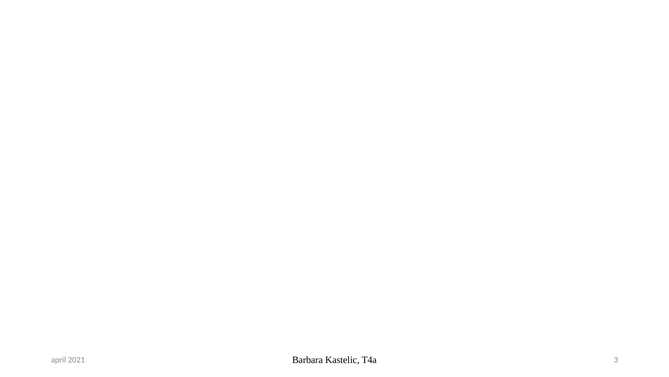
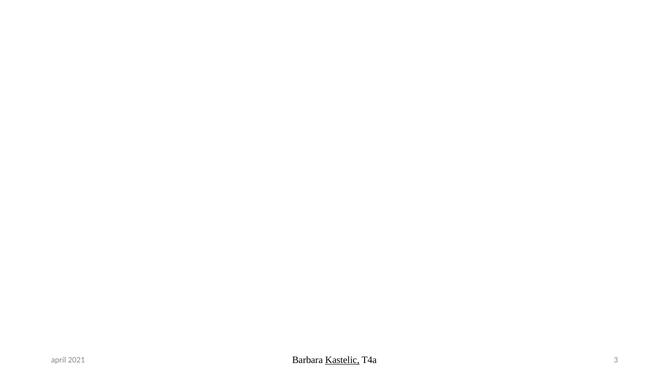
Kastelic underline: none -> present
